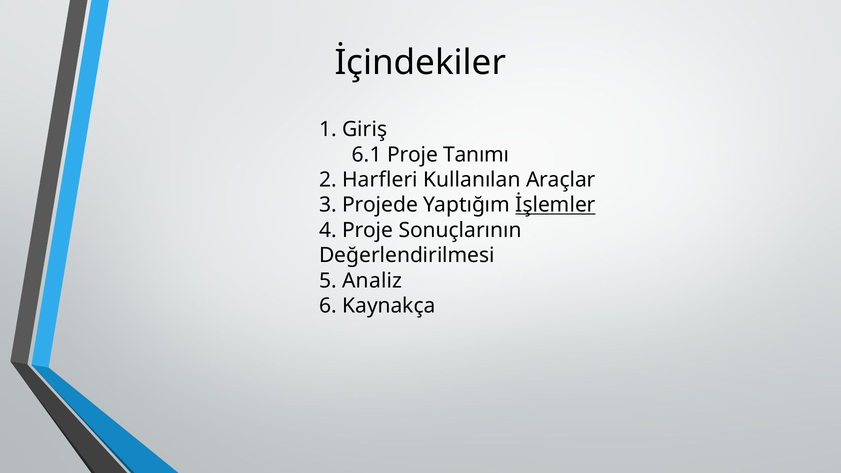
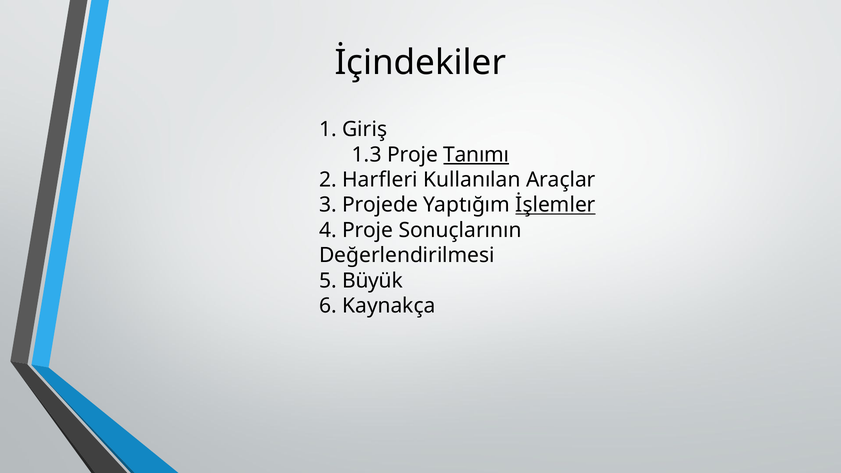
6.1: 6.1 -> 1.3
Tanımı underline: none -> present
Analiz: Analiz -> Büyük
